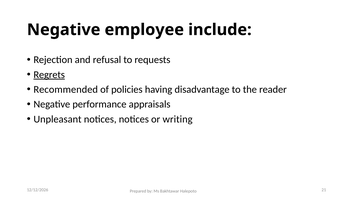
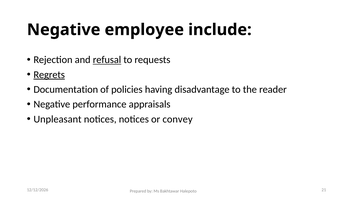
refusal underline: none -> present
Recommended: Recommended -> Documentation
writing: writing -> convey
